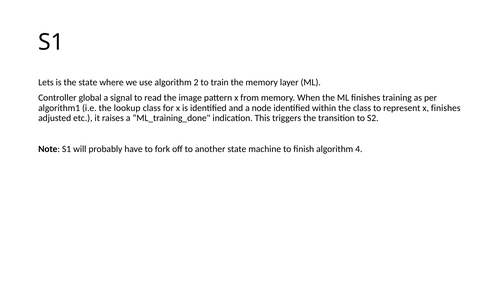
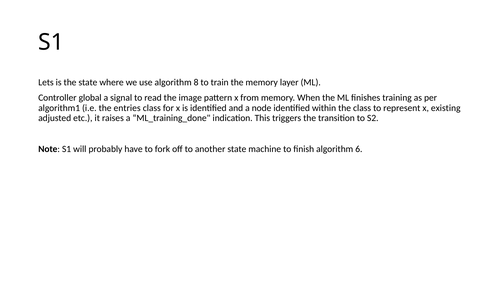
2: 2 -> 8
lookup: lookup -> entries
x finishes: finishes -> existing
4: 4 -> 6
